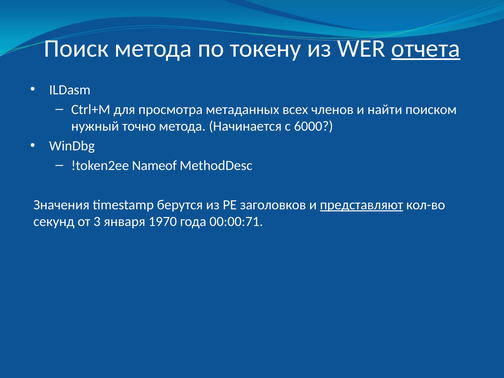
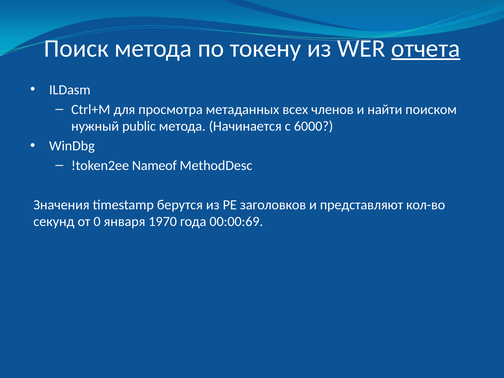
точно: точно -> public
представляют underline: present -> none
3: 3 -> 0
00:00:71: 00:00:71 -> 00:00:69
